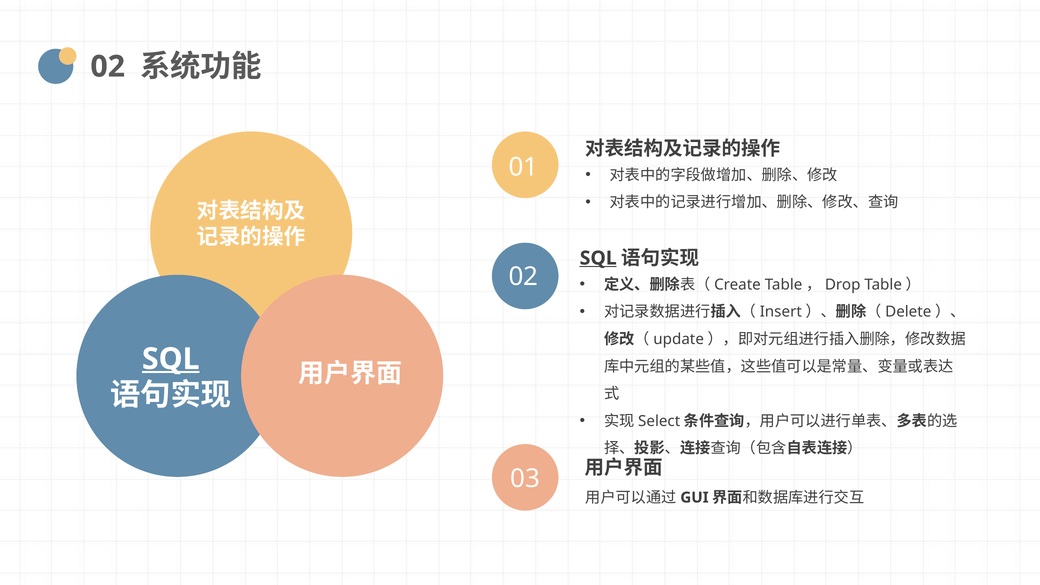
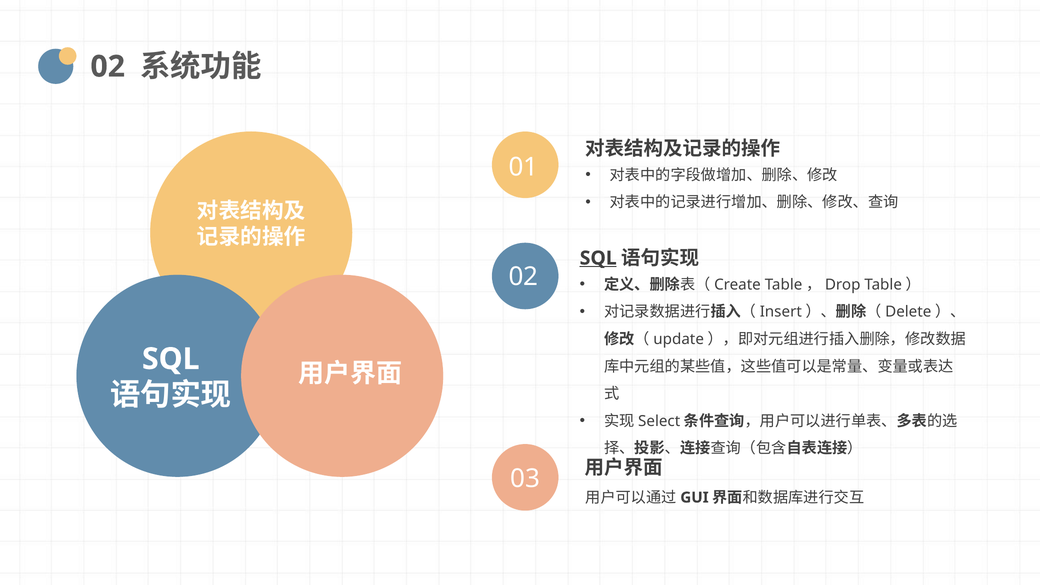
SQL at (171, 359) underline: present -> none
